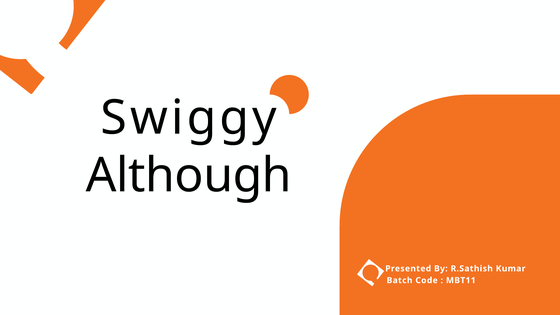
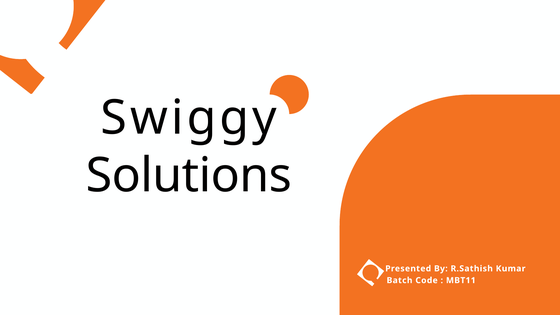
Although: Although -> Solutions
